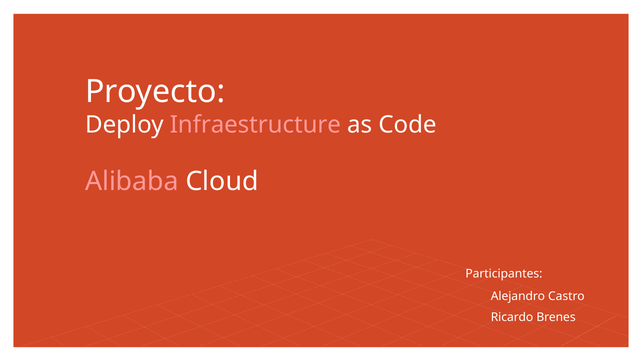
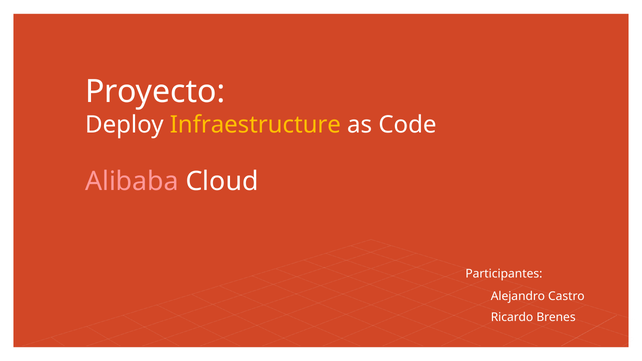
Infraestructure colour: pink -> yellow
